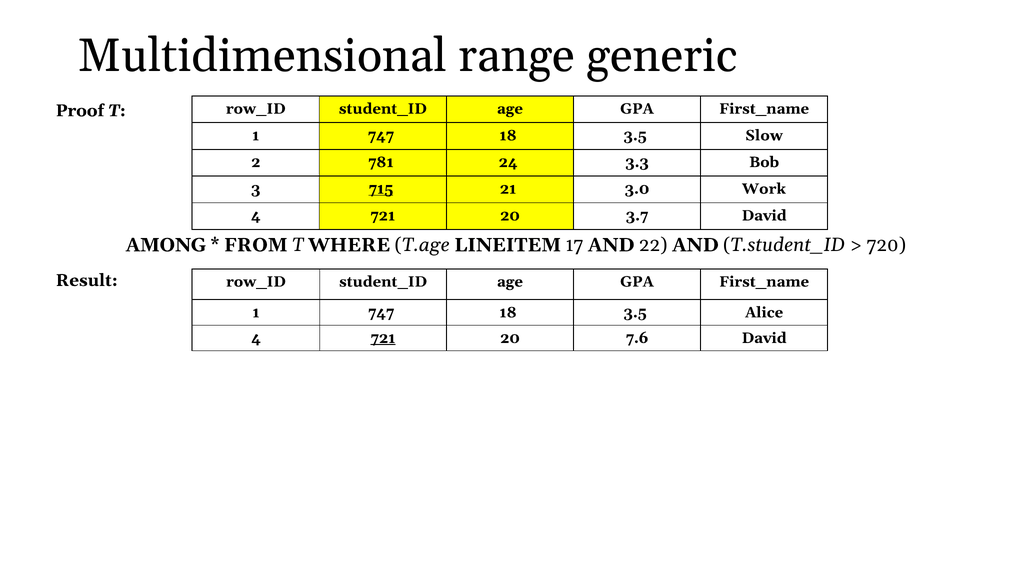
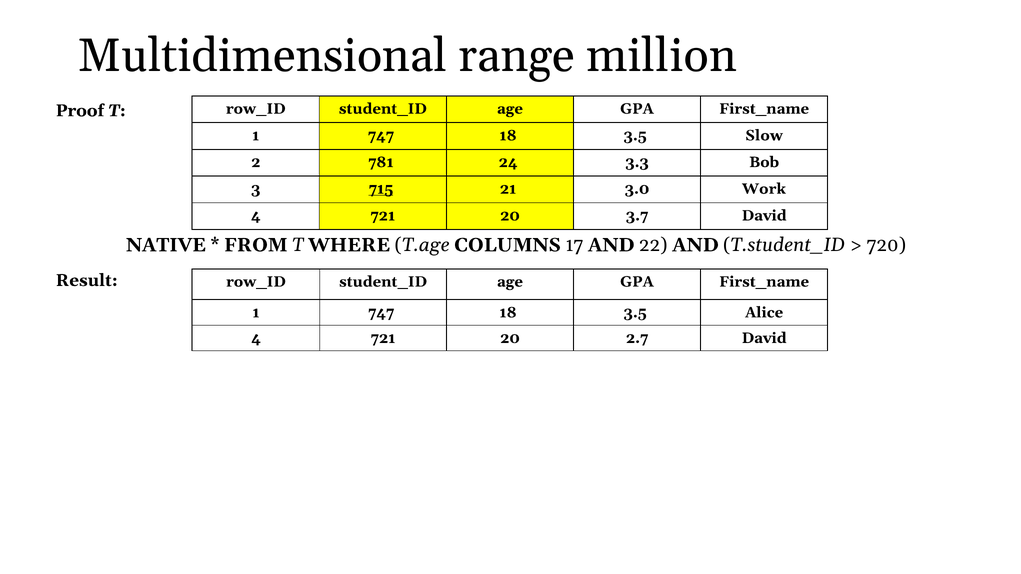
generic: generic -> million
AMONG: AMONG -> NATIVE
LINEITEM: LINEITEM -> COLUMNS
721 at (383, 338) underline: present -> none
7.6: 7.6 -> 2.7
